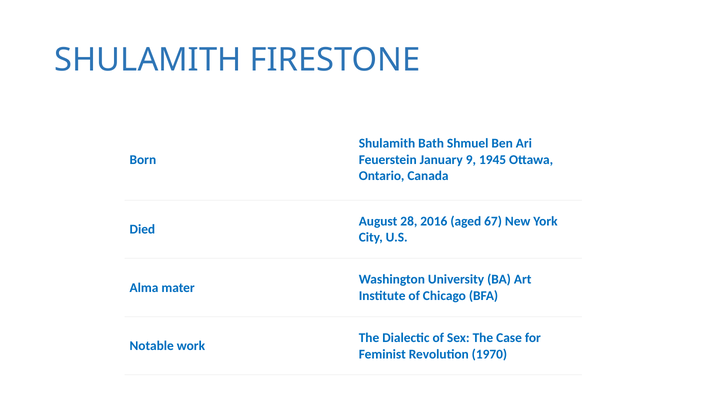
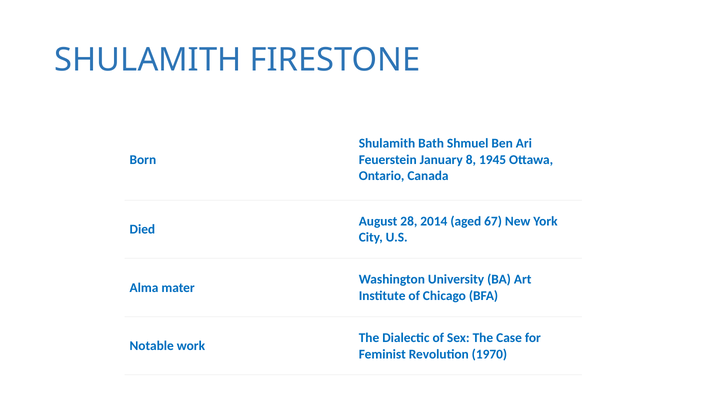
9: 9 -> 8
2016: 2016 -> 2014
